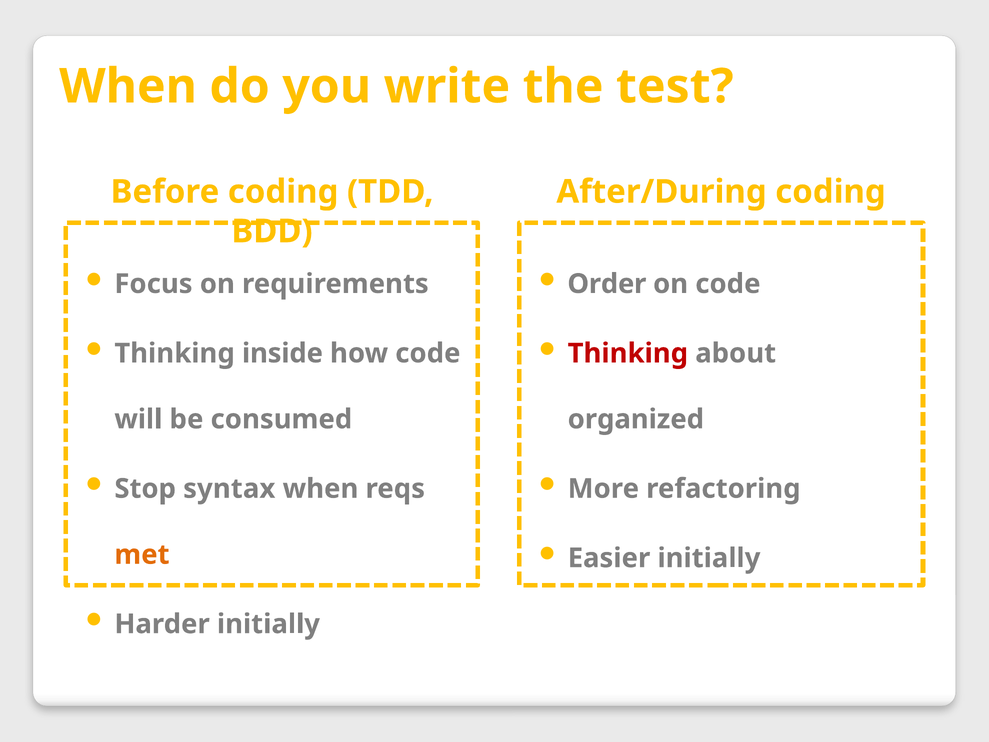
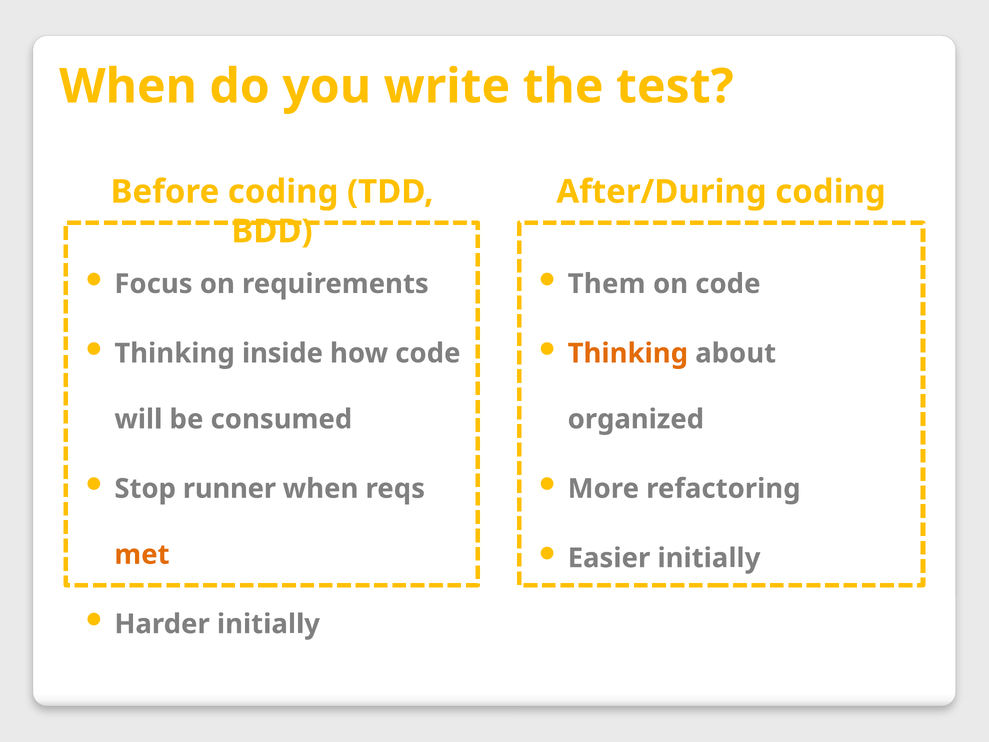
Order: Order -> Them
Thinking at (628, 353) colour: red -> orange
syntax: syntax -> runner
